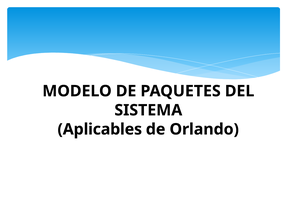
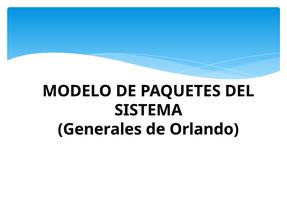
Aplicables: Aplicables -> Generales
